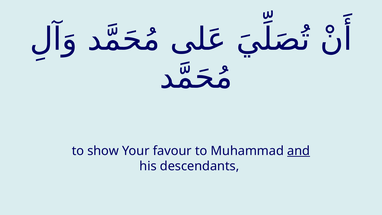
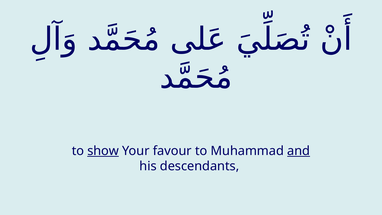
show underline: none -> present
